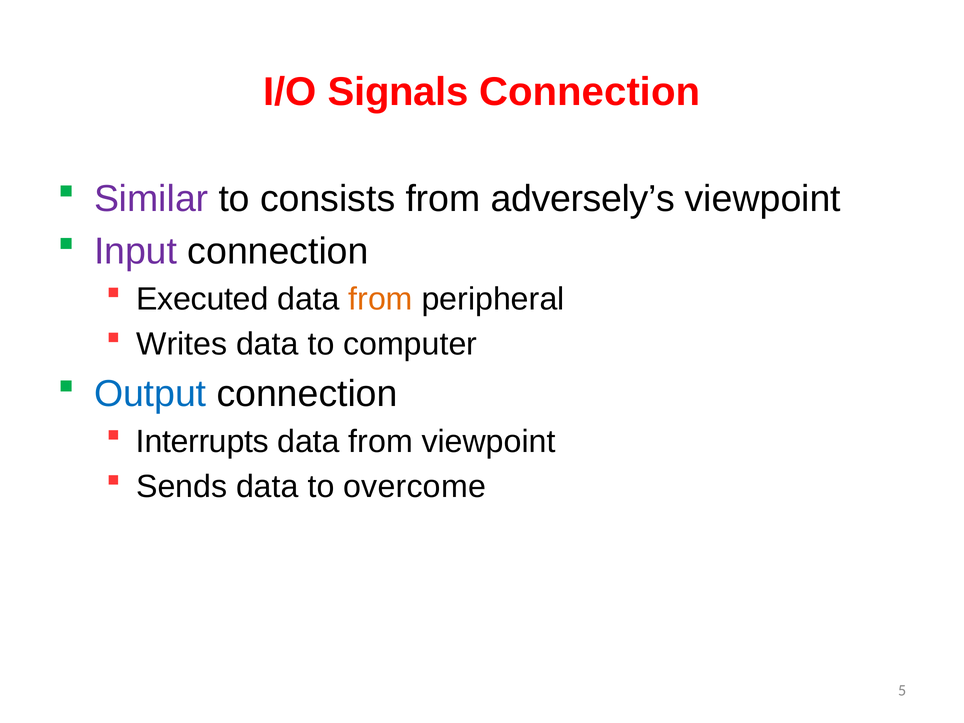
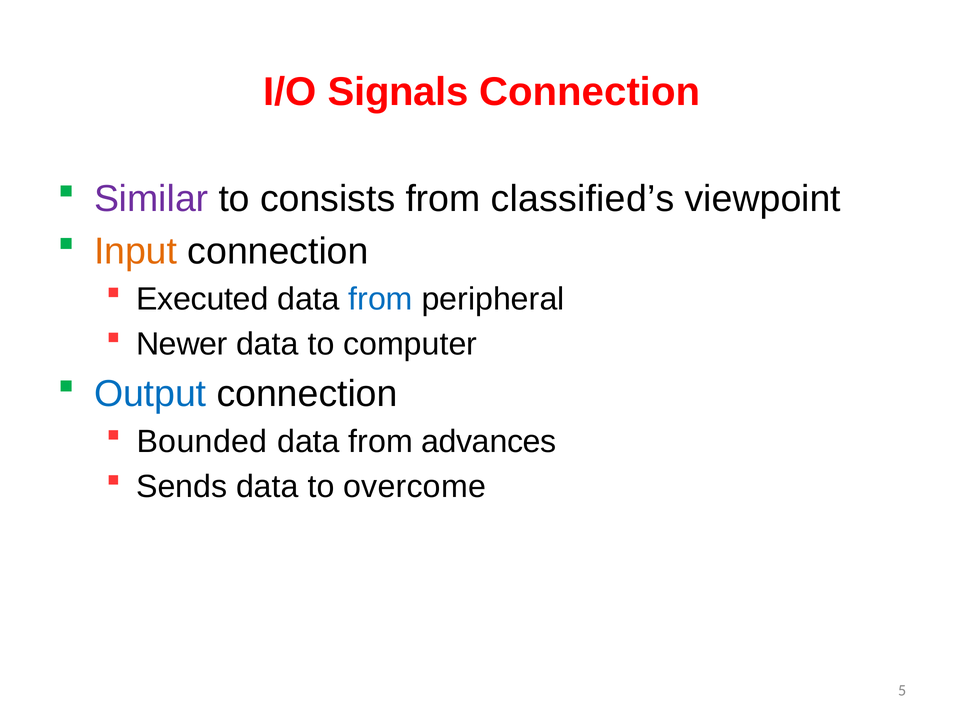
adversely’s: adversely’s -> classified’s
Input colour: purple -> orange
from at (381, 299) colour: orange -> blue
Writes: Writes -> Newer
Interrupts: Interrupts -> Bounded
from viewpoint: viewpoint -> advances
